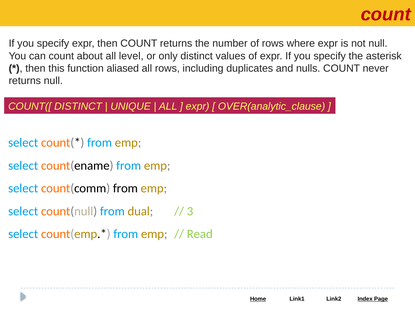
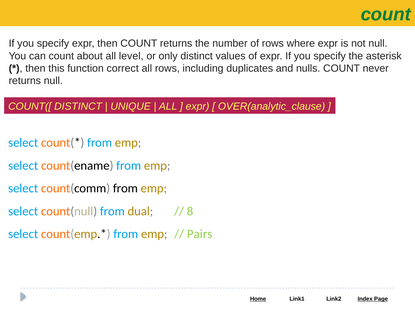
count at (386, 14) colour: red -> green
aliased: aliased -> correct
3: 3 -> 8
Read: Read -> Pairs
